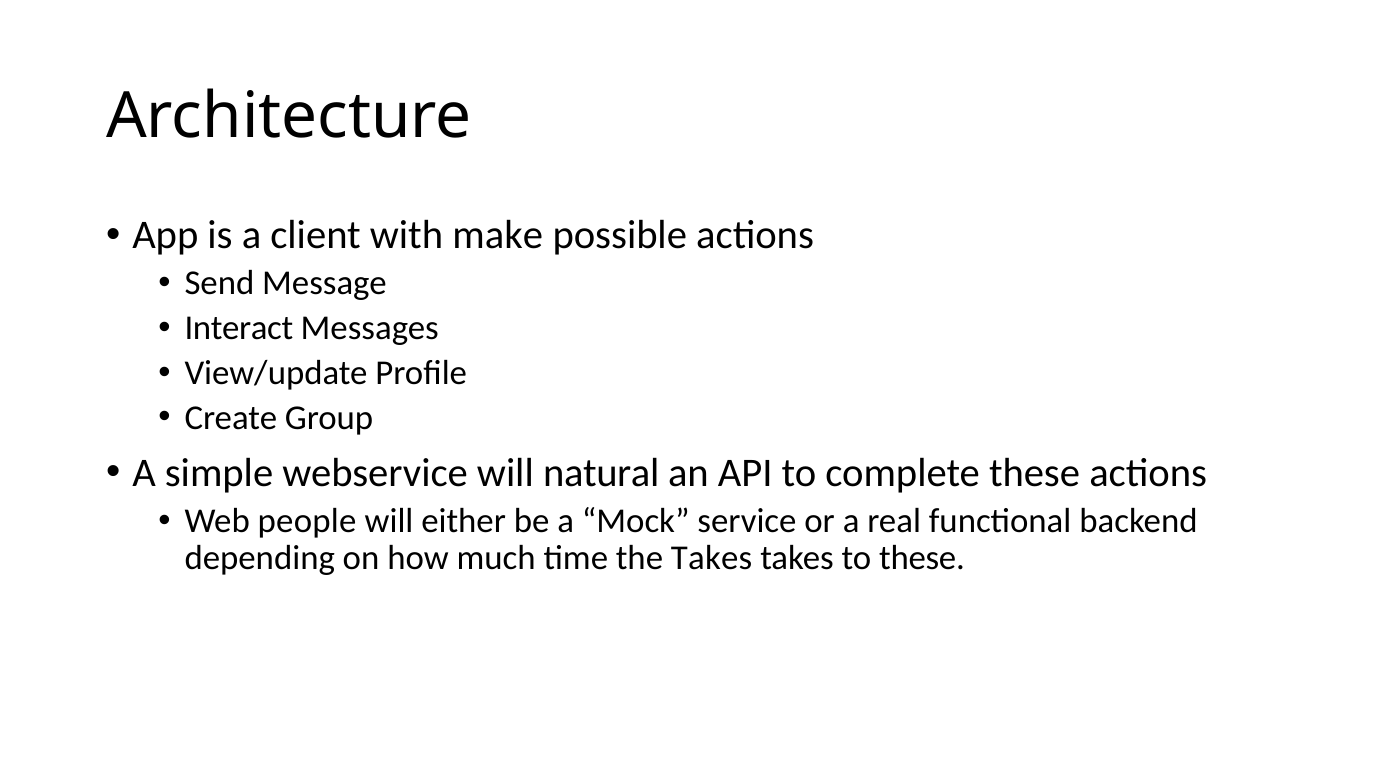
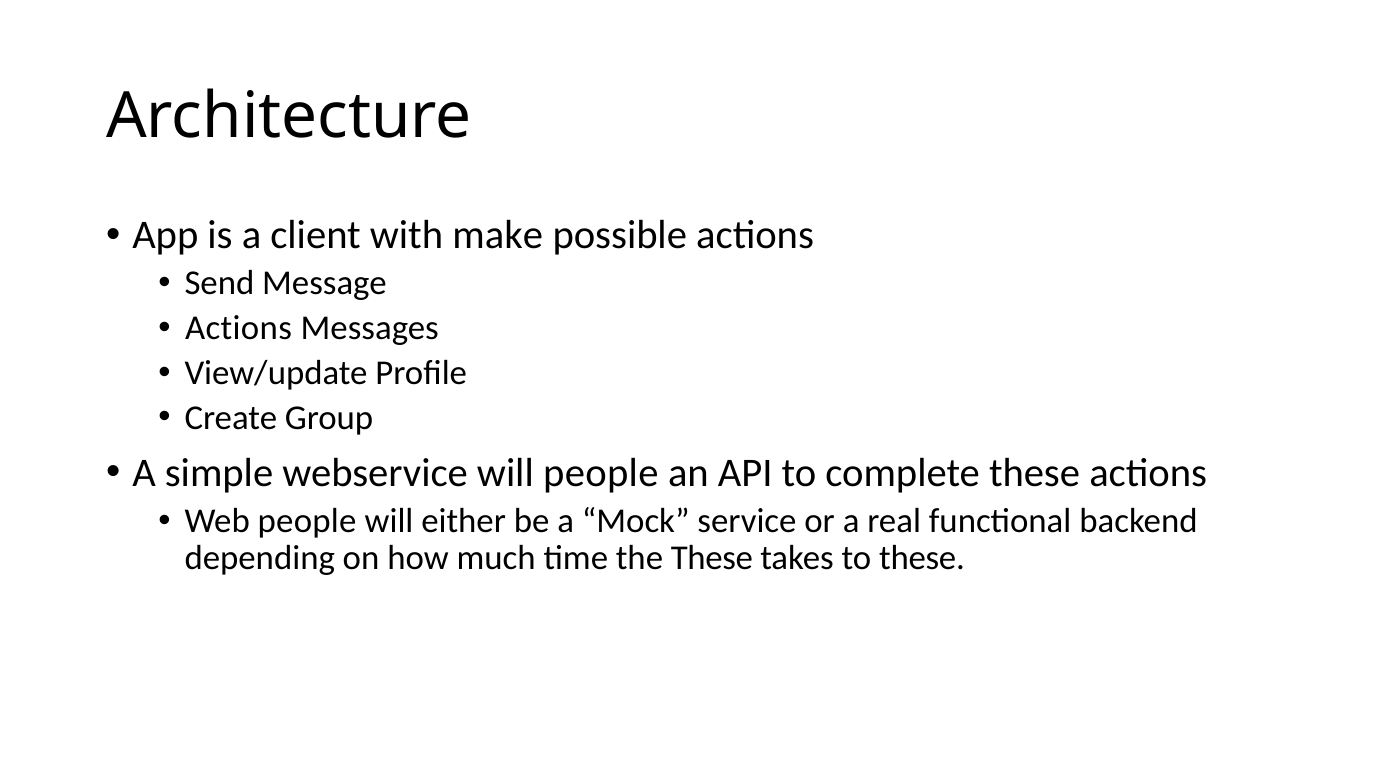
Interact at (239, 328): Interact -> Actions
will natural: natural -> people
the Takes: Takes -> These
